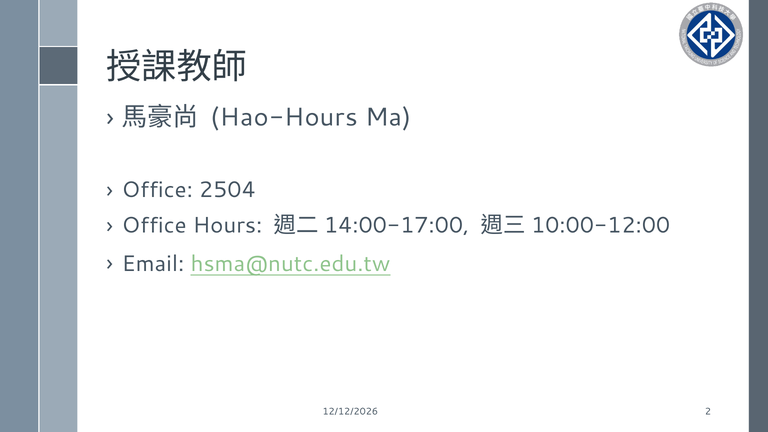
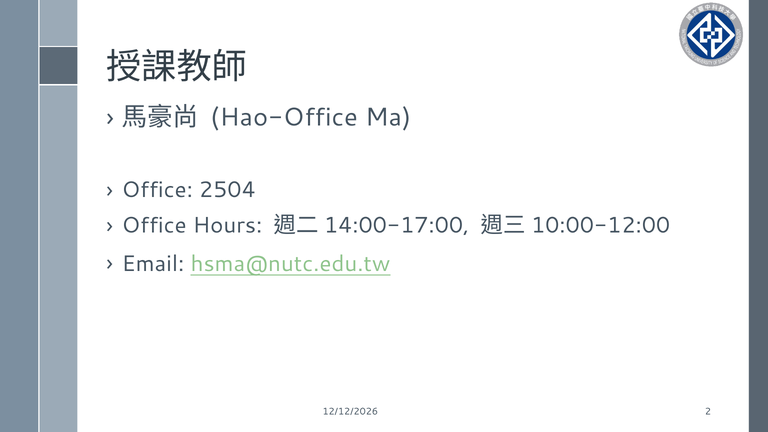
Hao-Hours: Hao-Hours -> Hao-Office
